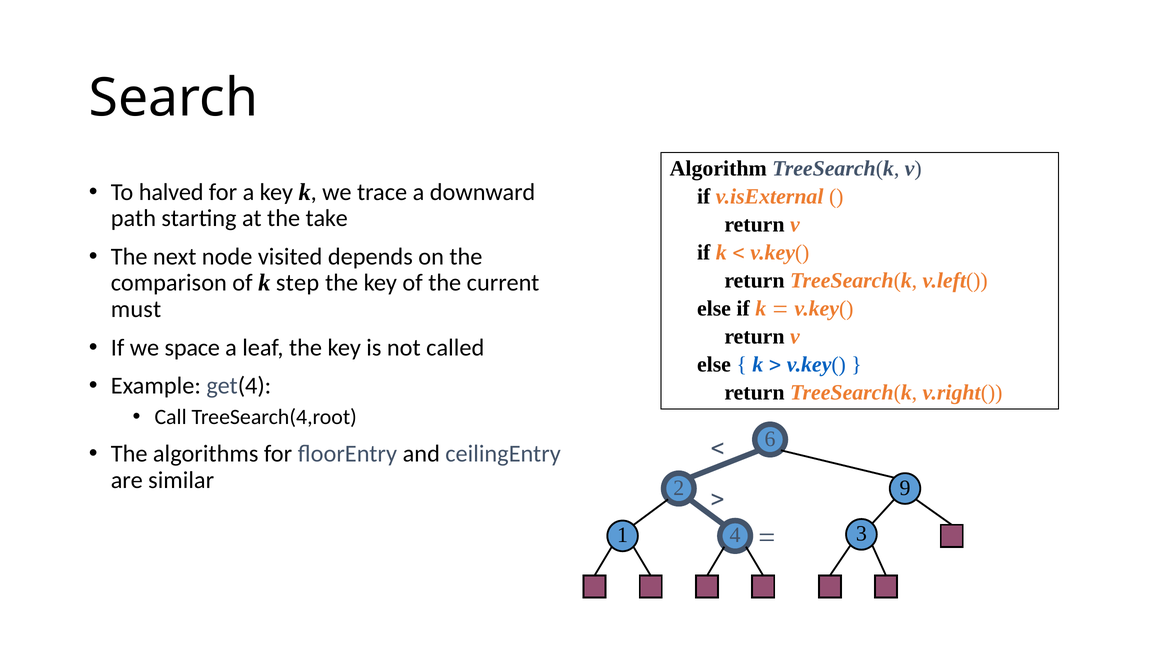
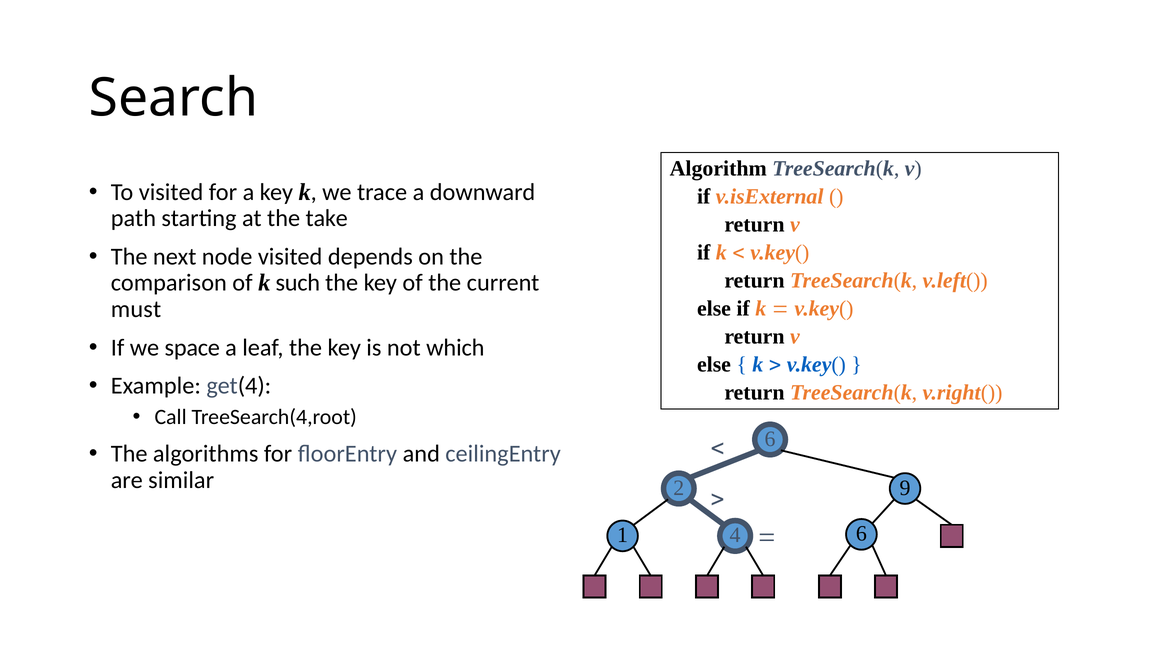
To halved: halved -> visited
step: step -> such
called: called -> which
1 3: 3 -> 6
